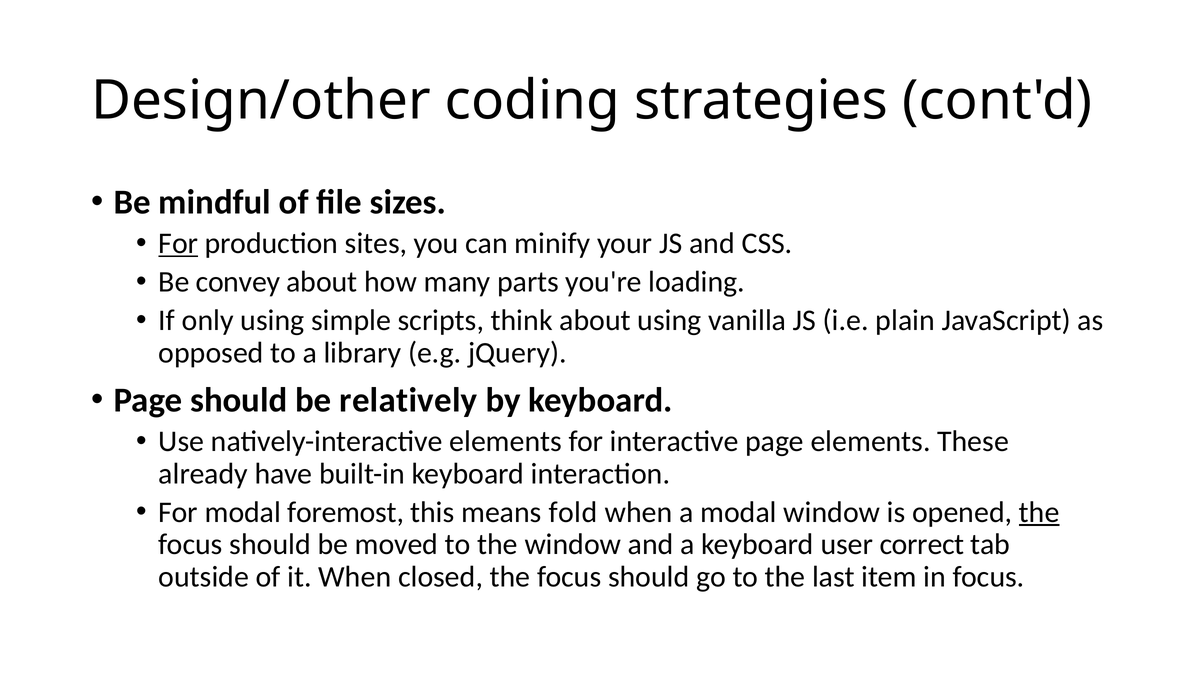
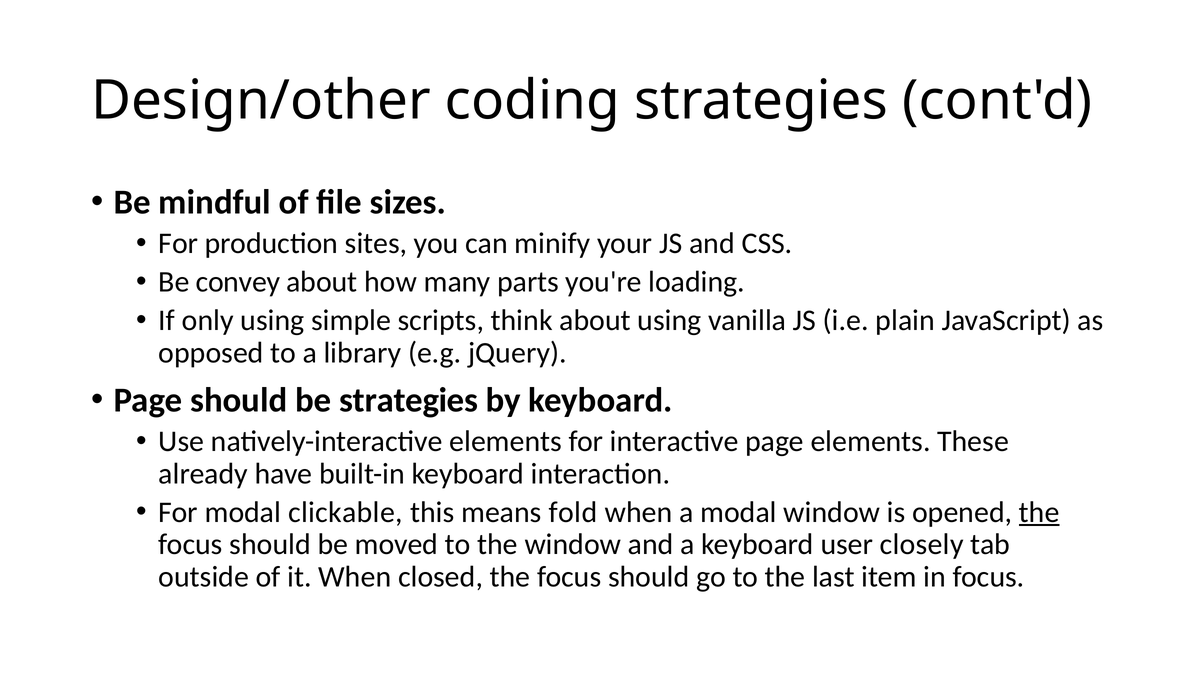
For at (178, 243) underline: present -> none
be relatively: relatively -> strategies
foremost: foremost -> clickable
correct: correct -> closely
